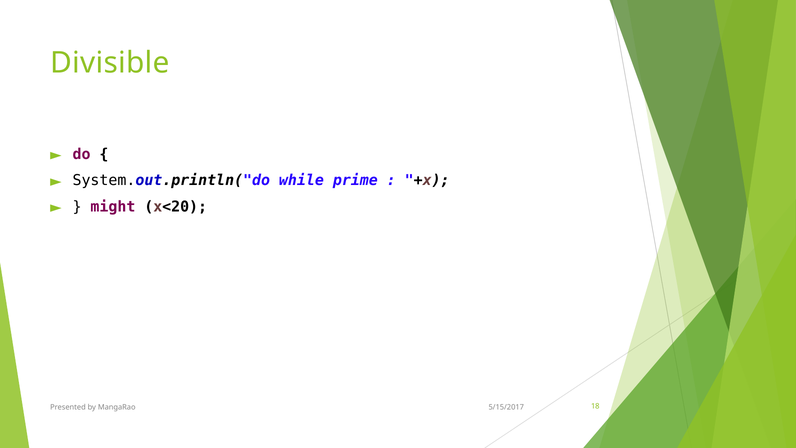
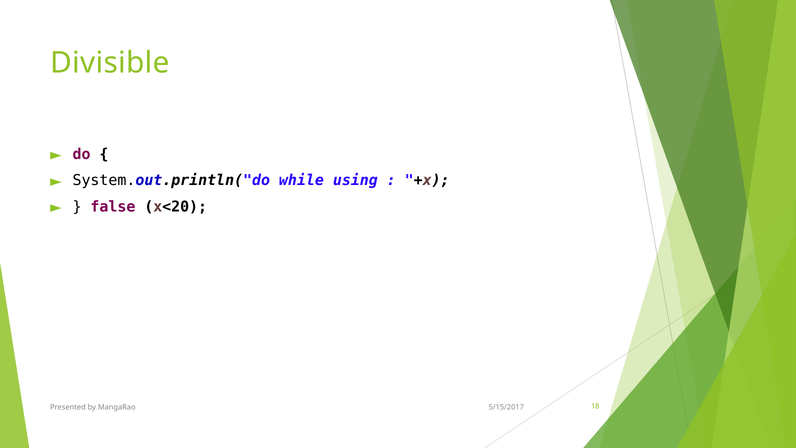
prime: prime -> using
might: might -> false
